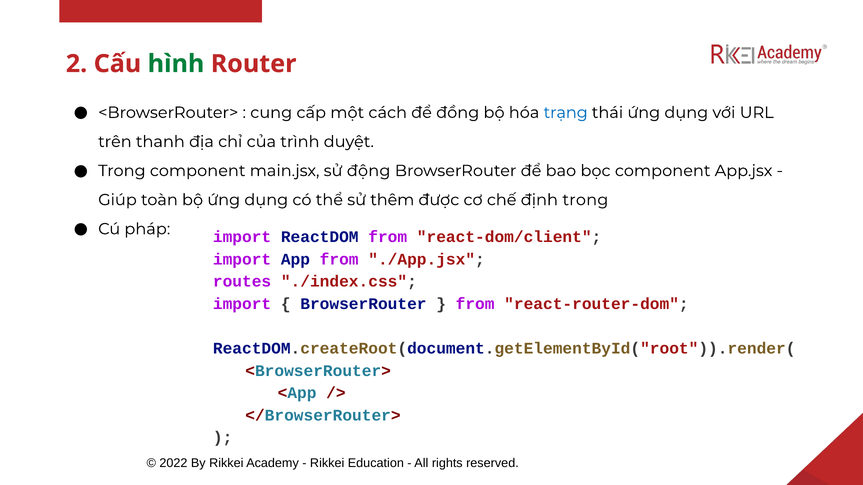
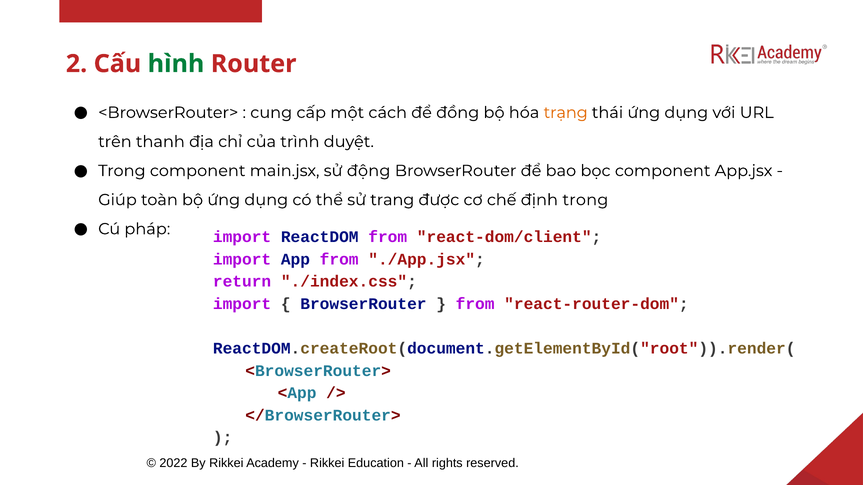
trạng colour: blue -> orange
thêm: thêm -> trang
routes: routes -> return
